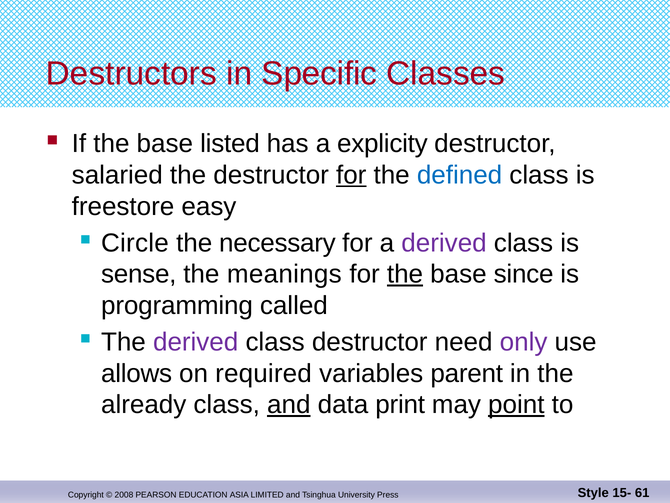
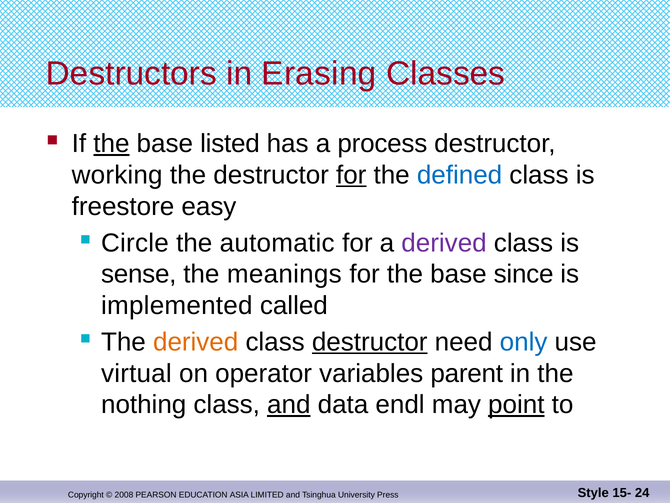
Specific: Specific -> Erasing
the at (111, 144) underline: none -> present
explicity: explicity -> process
salaried: salaried -> working
necessary: necessary -> automatic
the at (405, 274) underline: present -> none
programming: programming -> implemented
derived at (196, 342) colour: purple -> orange
destructor at (370, 342) underline: none -> present
only colour: purple -> blue
allows: allows -> virtual
required: required -> operator
already: already -> nothing
print: print -> endl
61: 61 -> 24
